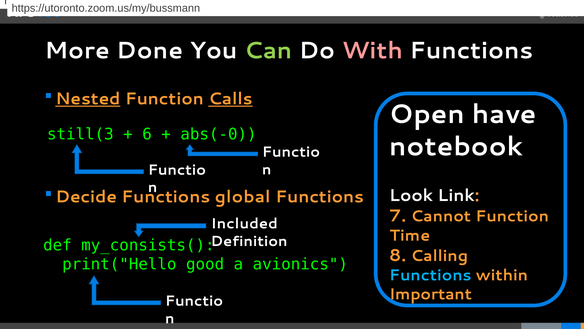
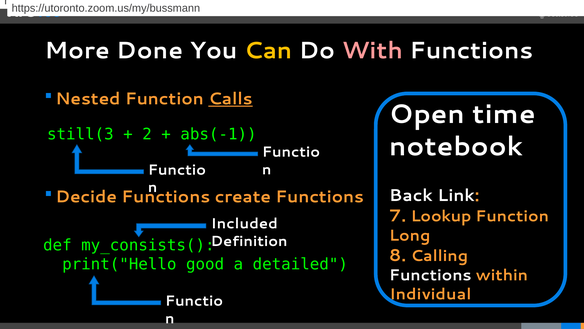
Can colour: light green -> yellow
Nested underline: present -> none
have: have -> time
6: 6 -> 2
abs(-0: abs(-0 -> abs(-1
global: global -> create
Look: Look -> Back
Cannot: Cannot -> Lookup
Time: Time -> Long
avionics: avionics -> detailed
Functions at (430, 275) colour: light blue -> white
Important: Important -> Individual
